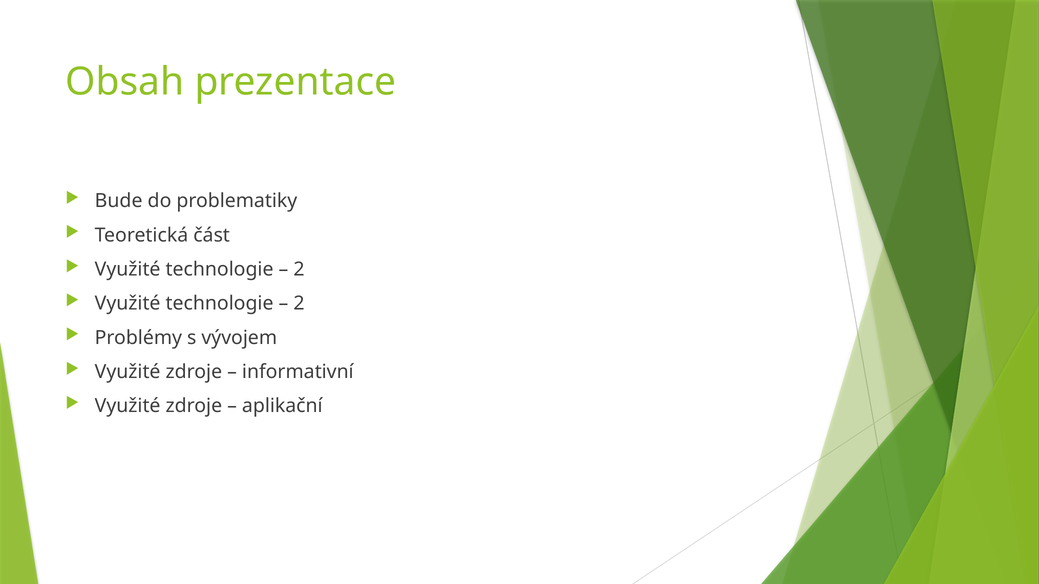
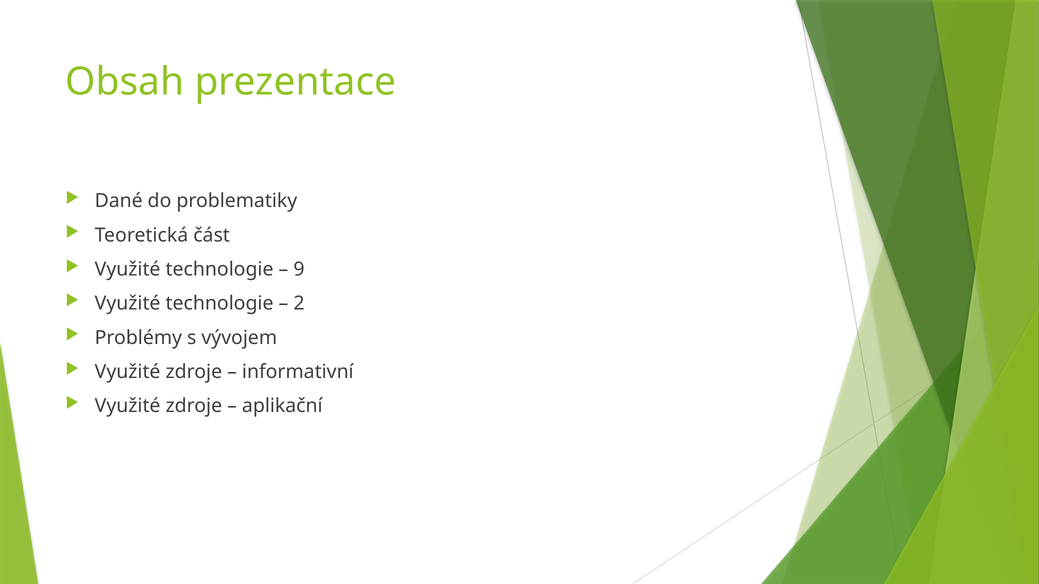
Bude: Bude -> Dané
2 at (299, 269): 2 -> 9
